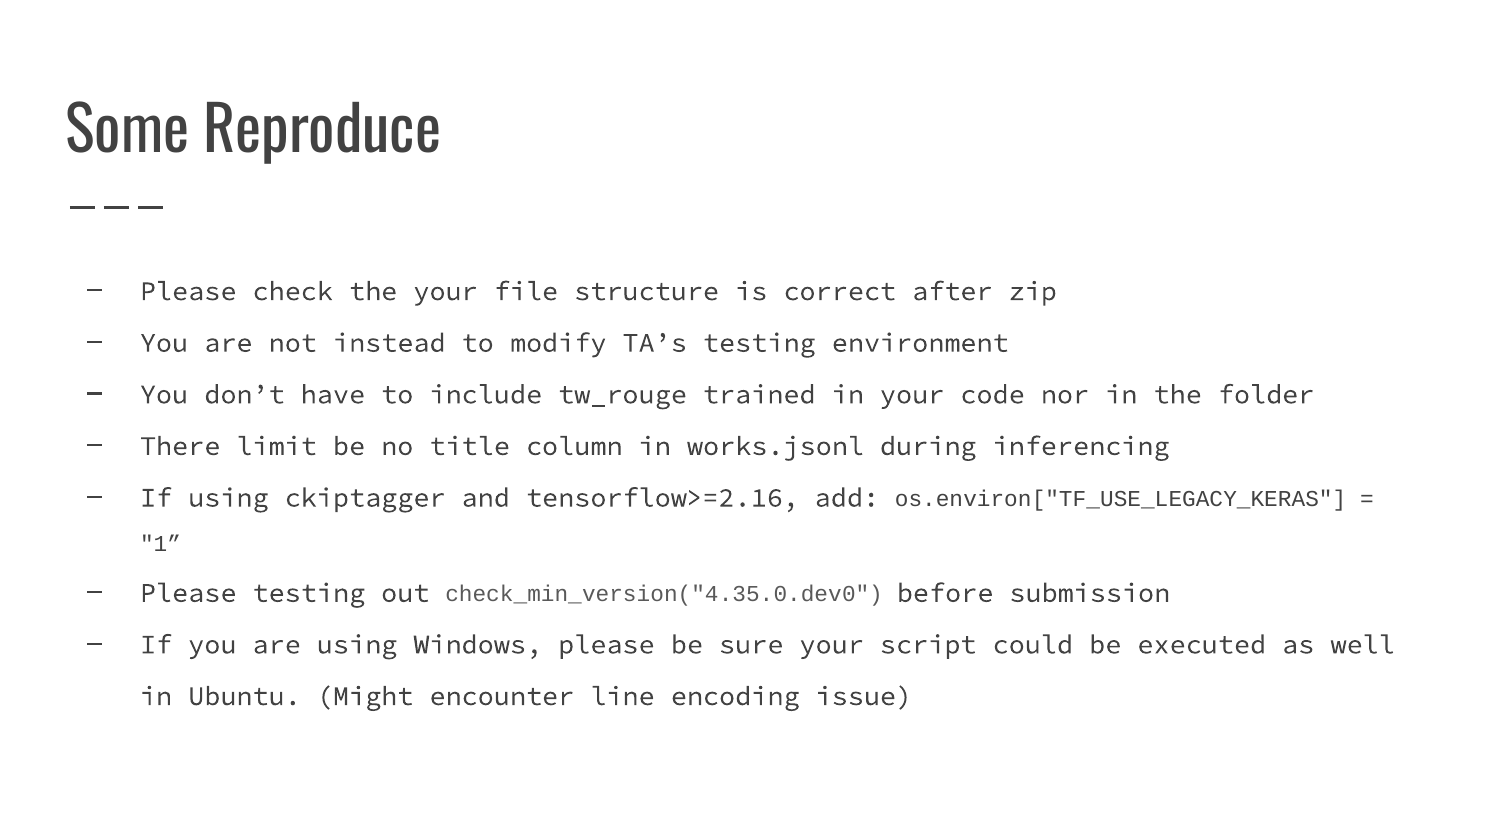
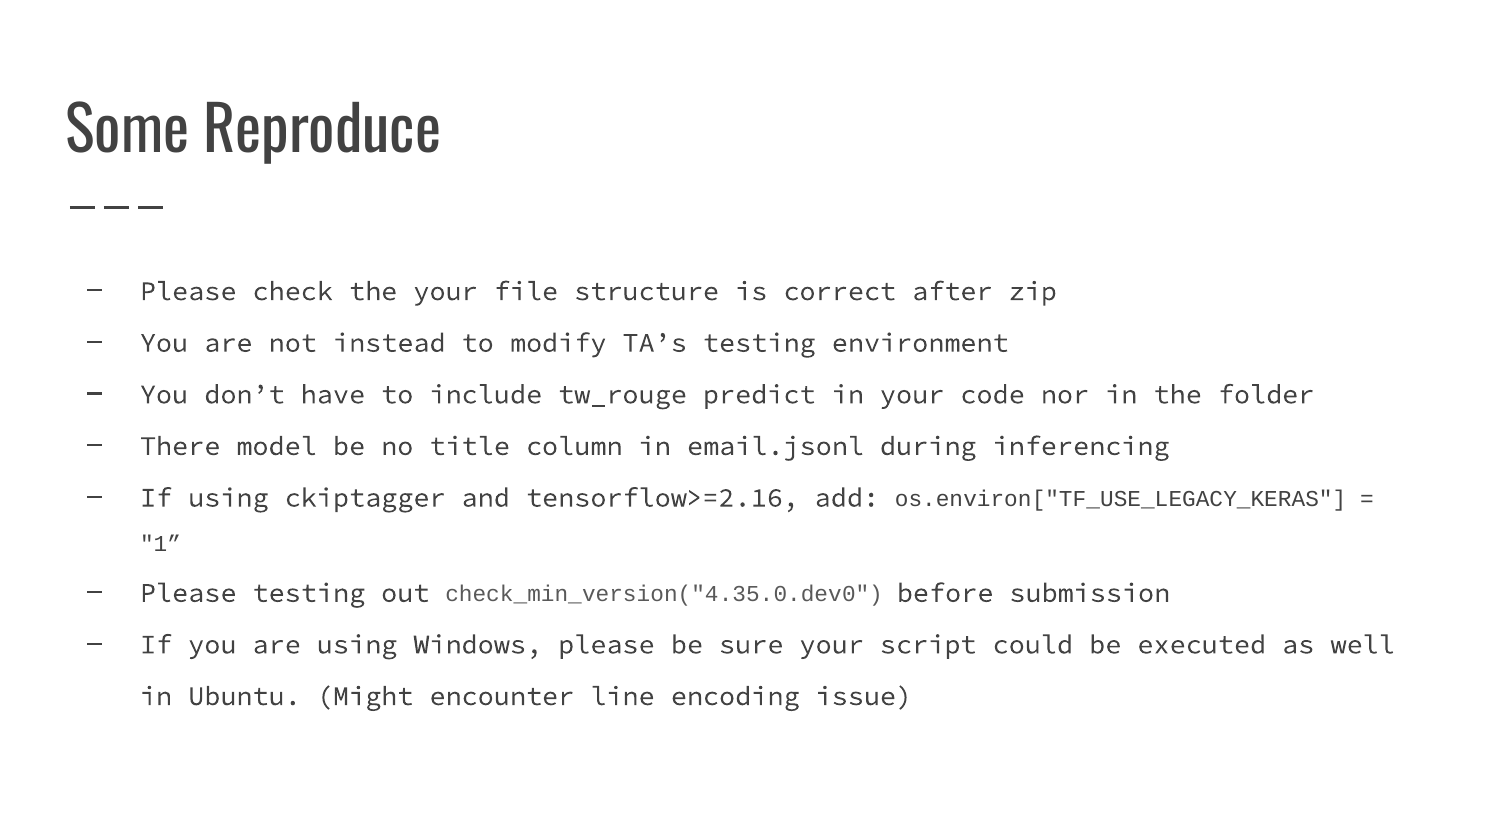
trained: trained -> predict
limit: limit -> model
works.jsonl: works.jsonl -> email.jsonl
